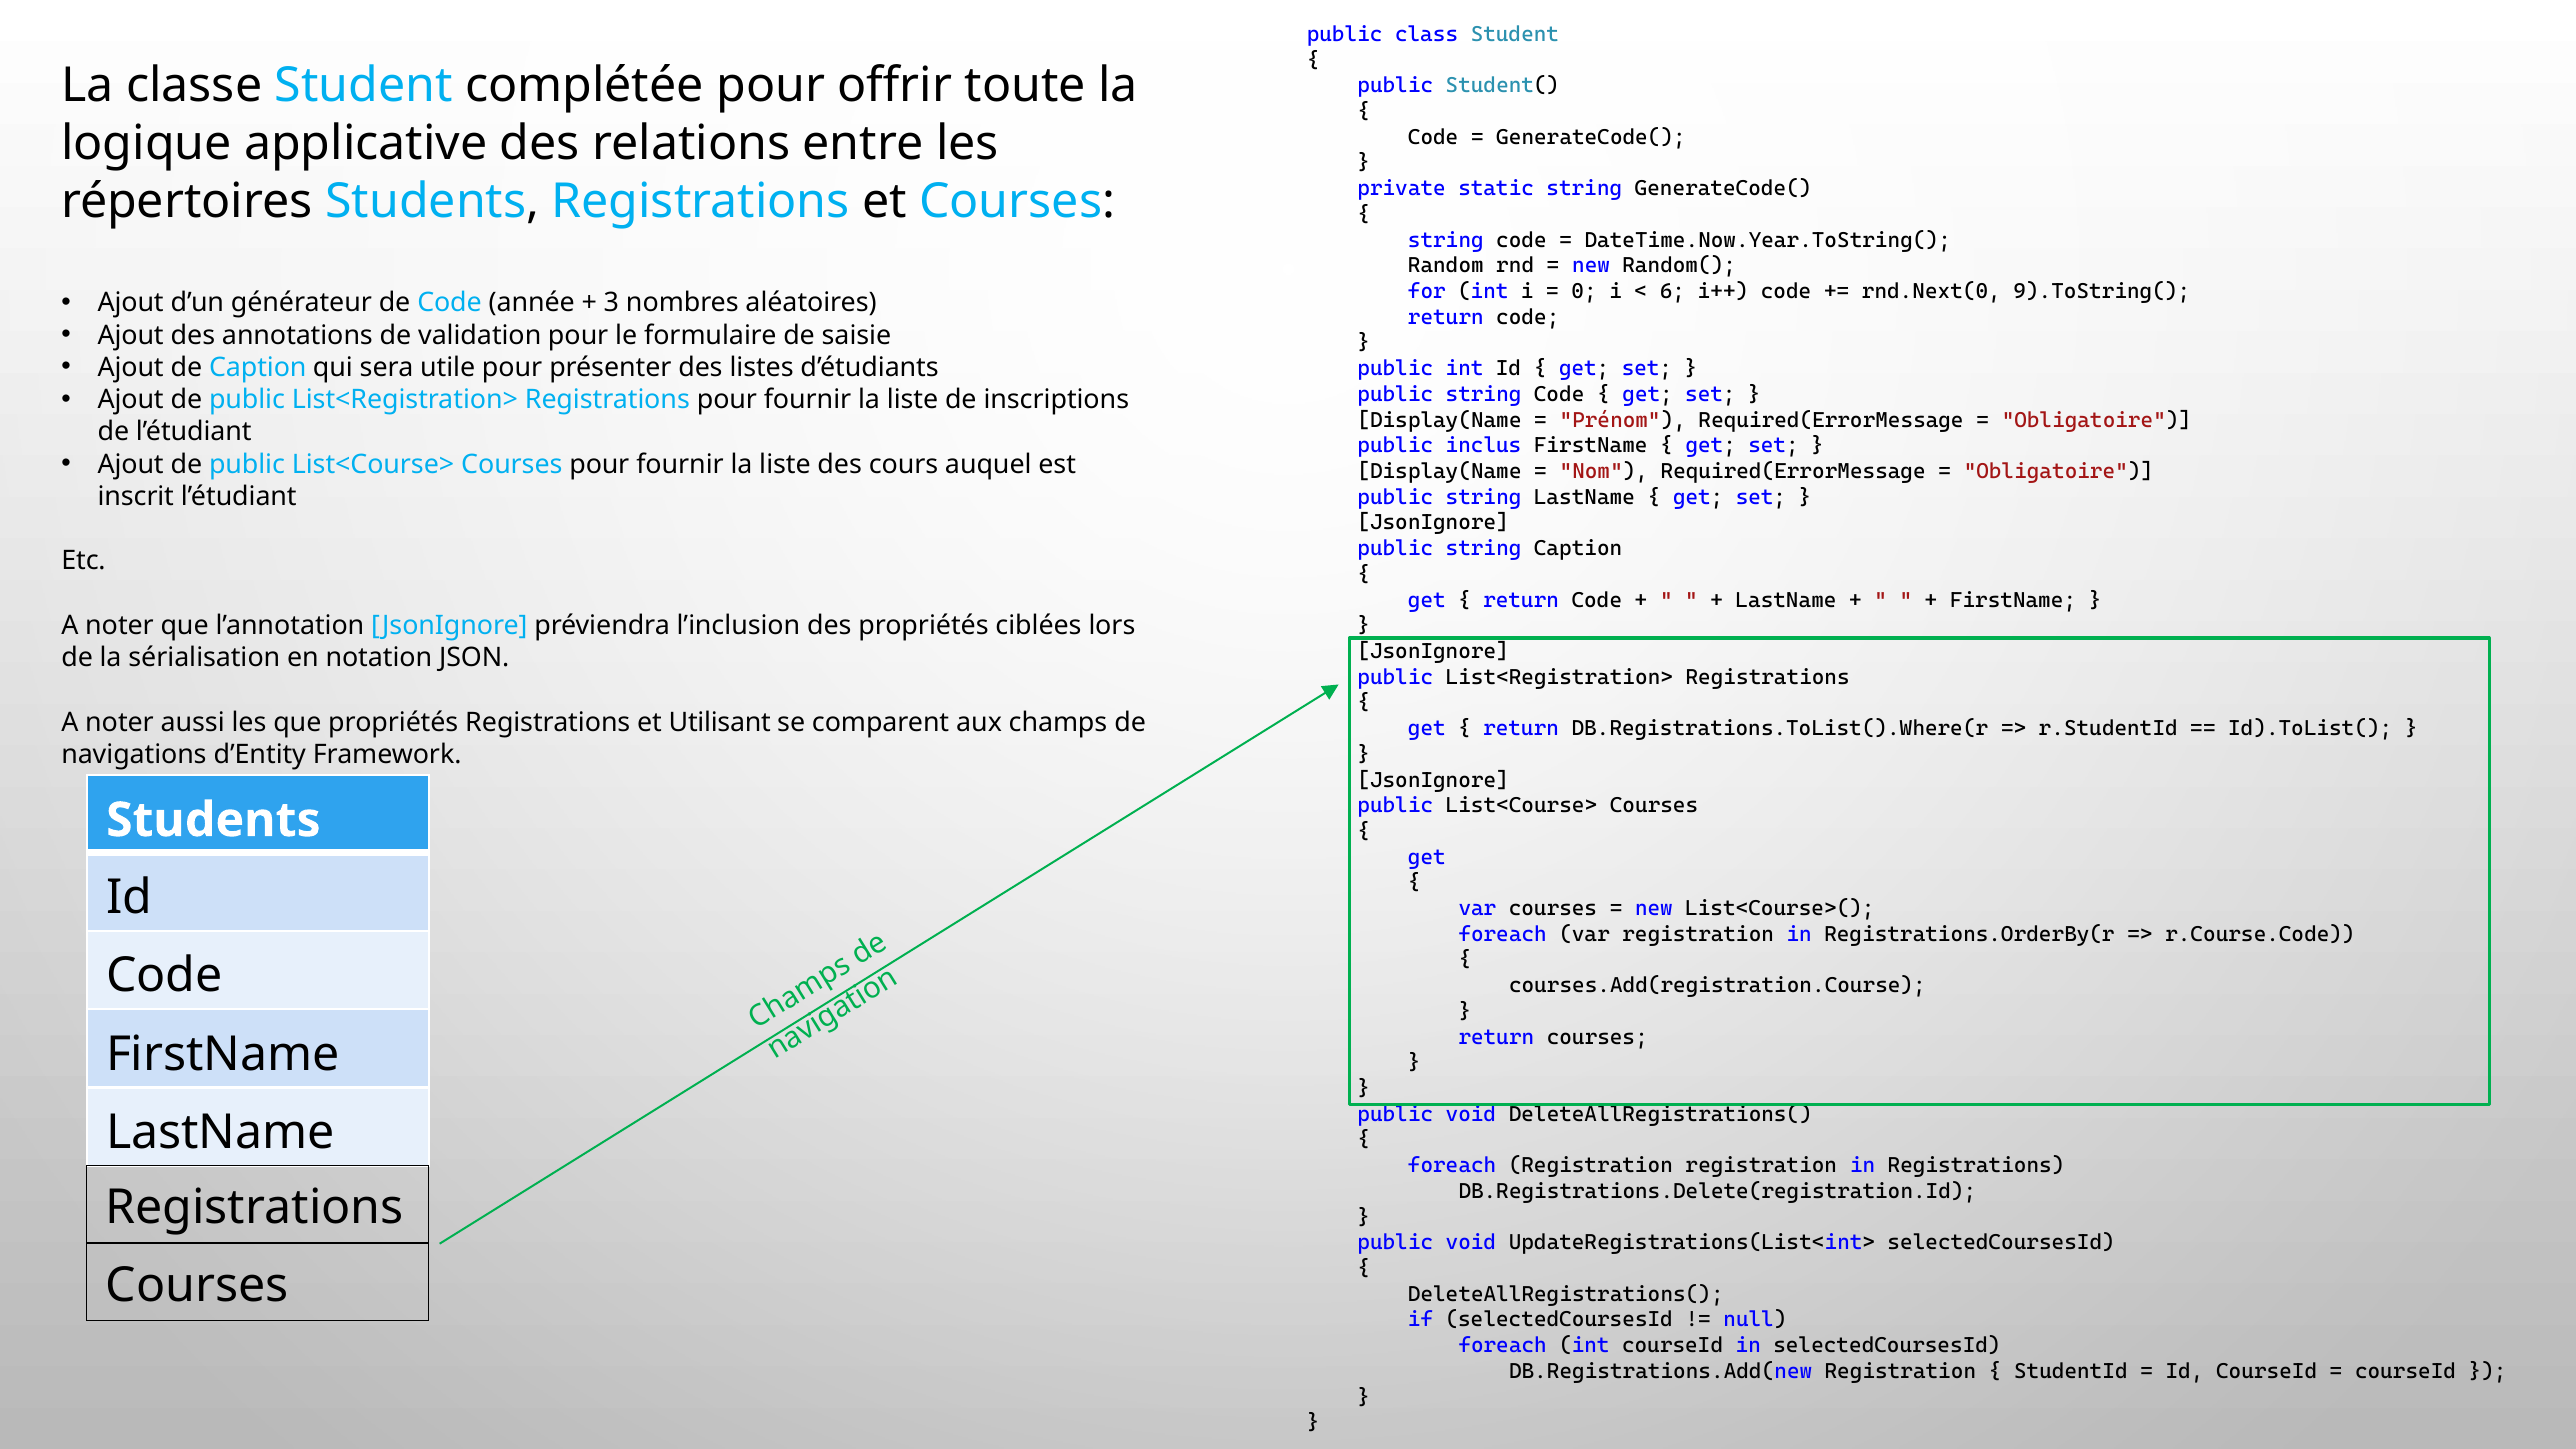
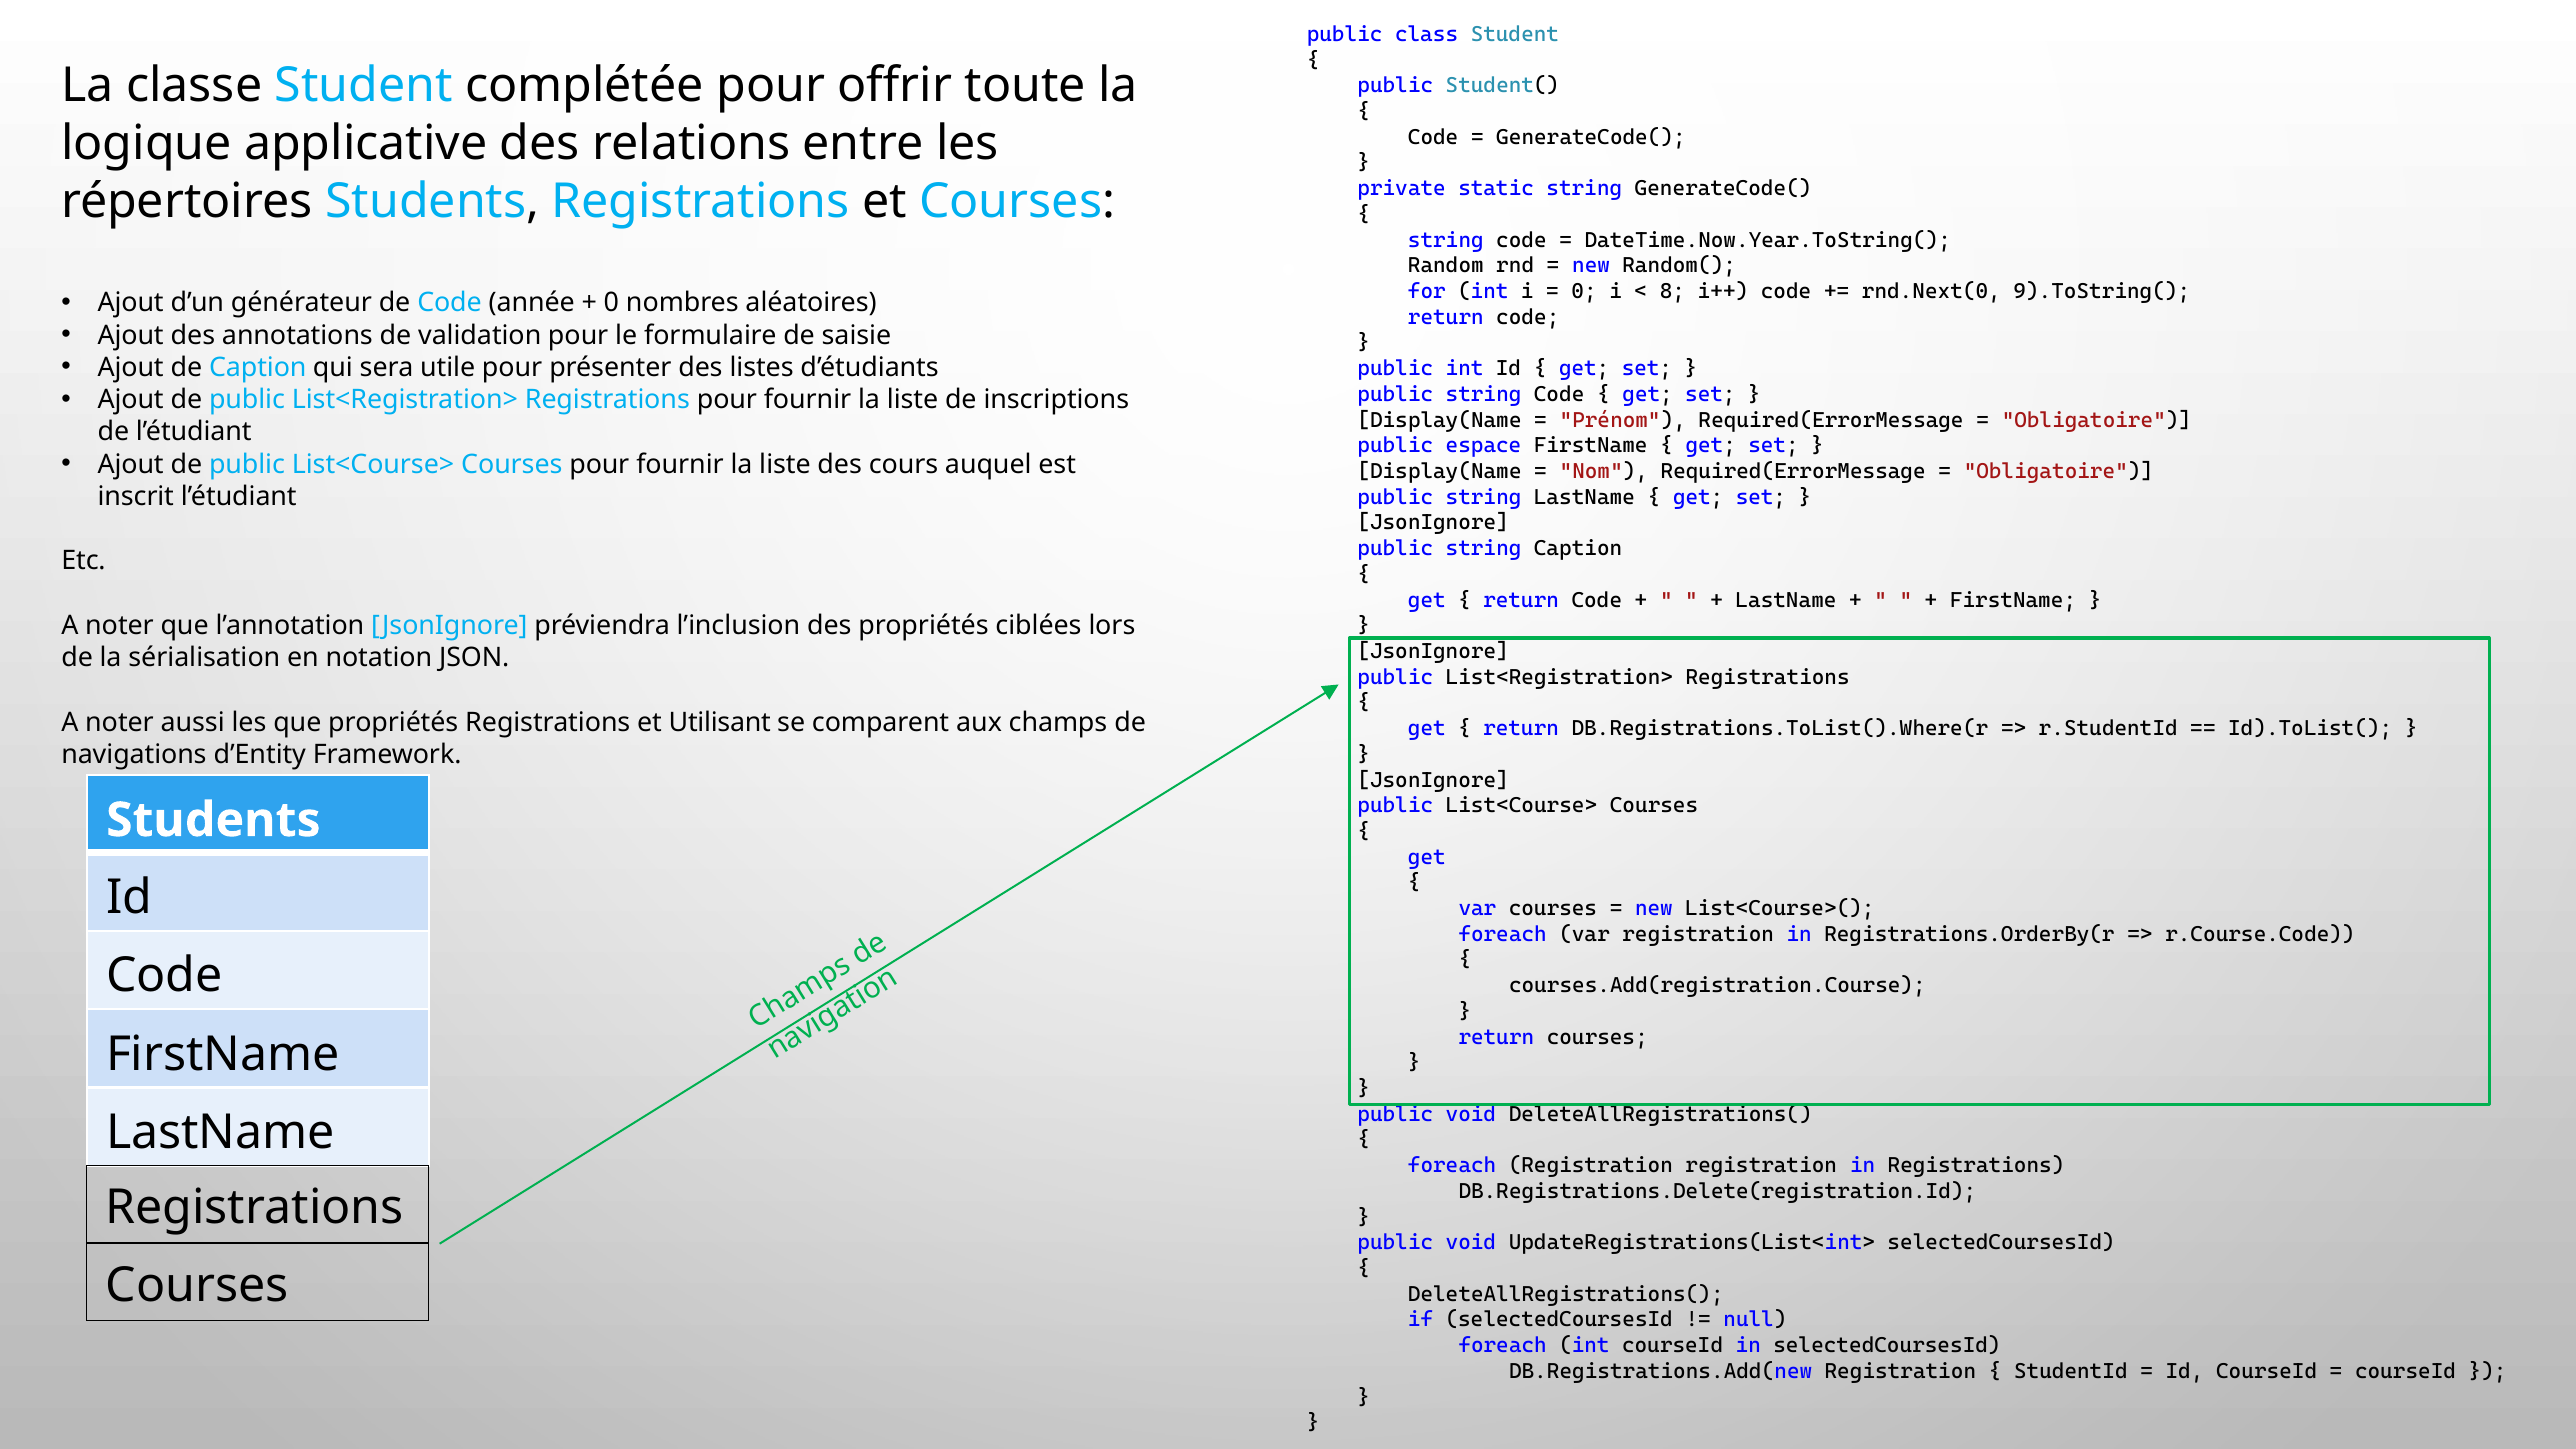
6: 6 -> 8
3 at (611, 303): 3 -> 0
inclus: inclus -> espace
